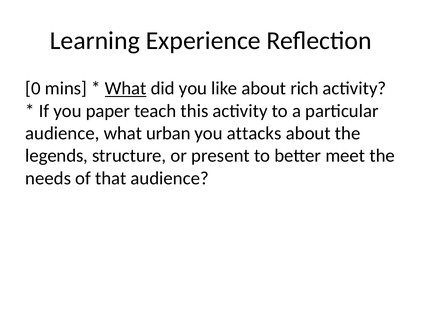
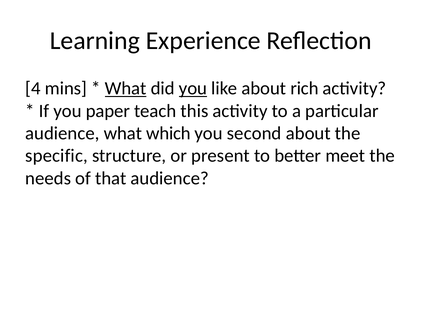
0: 0 -> 4
you at (193, 89) underline: none -> present
urban: urban -> which
attacks: attacks -> second
legends: legends -> specific
